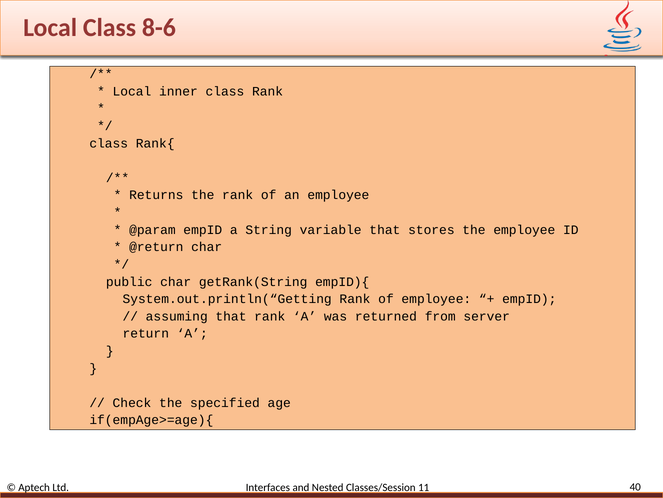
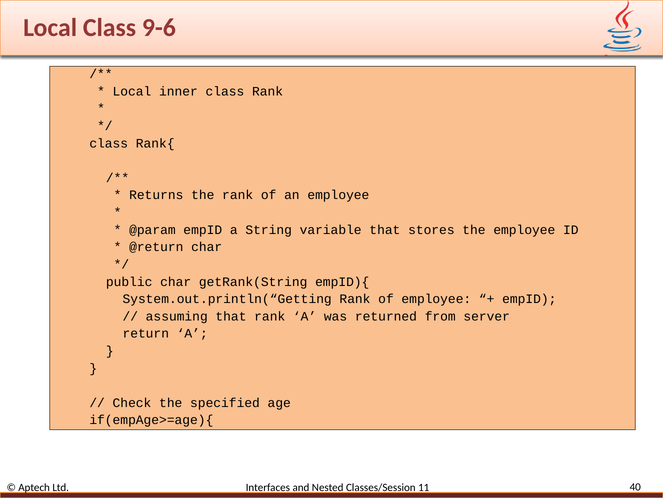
8-6: 8-6 -> 9-6
